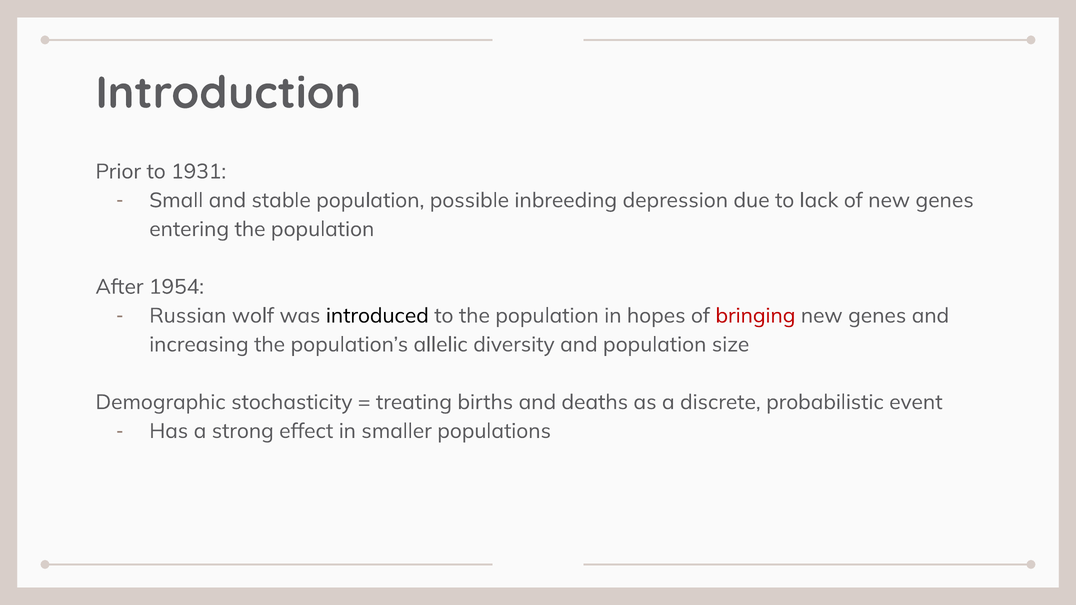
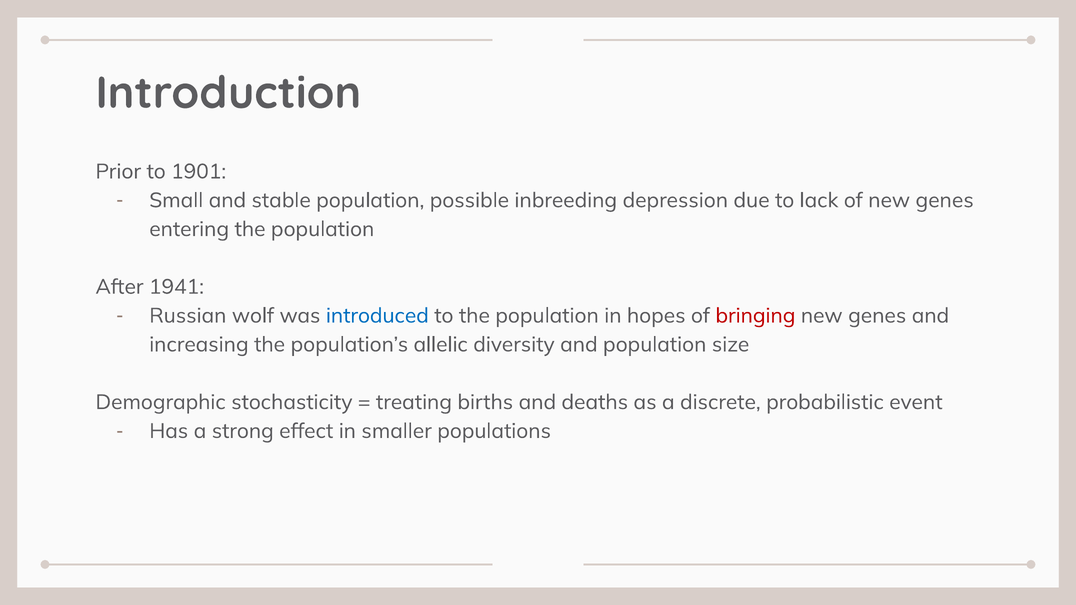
1931: 1931 -> 1901
1954: 1954 -> 1941
introduced colour: black -> blue
